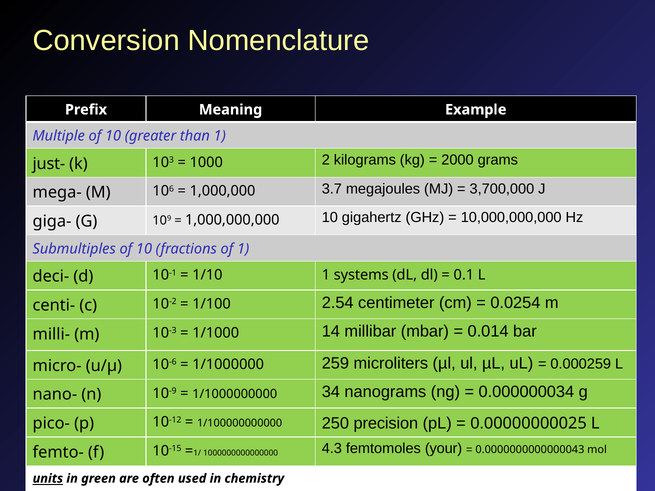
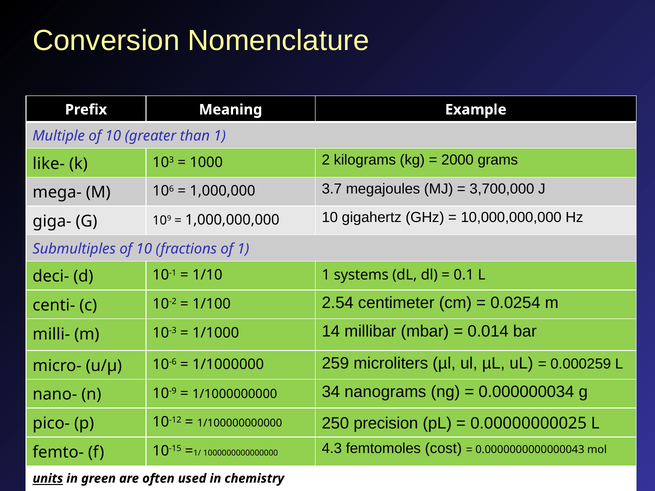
just-: just- -> like-
your: your -> cost
